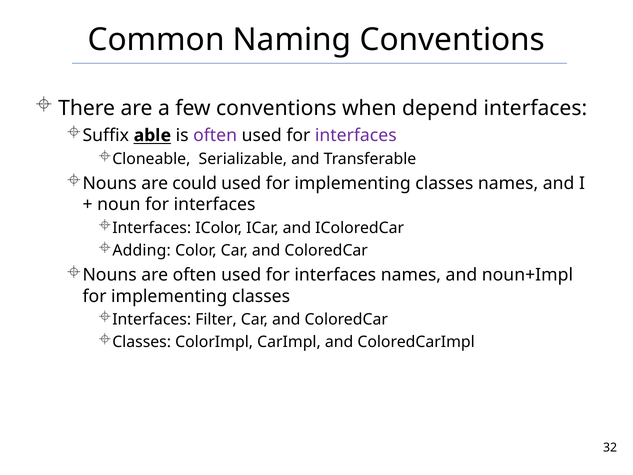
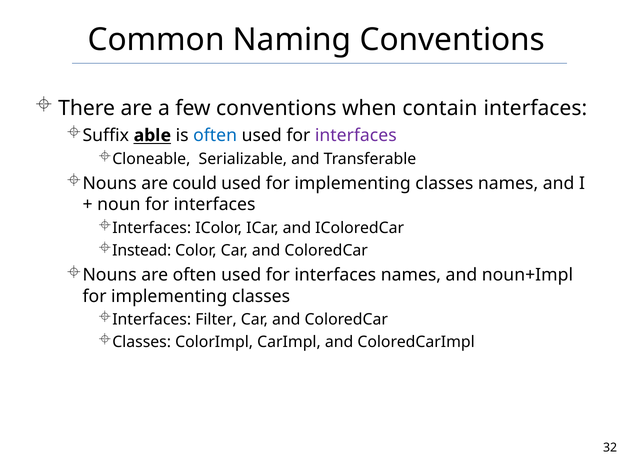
depend: depend -> contain
often at (215, 135) colour: purple -> blue
Adding: Adding -> Instead
